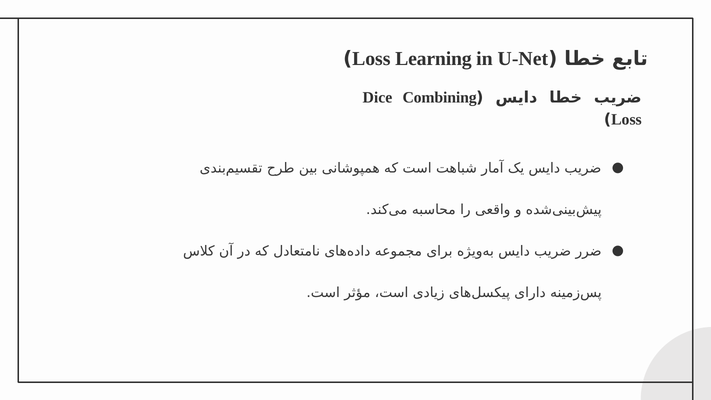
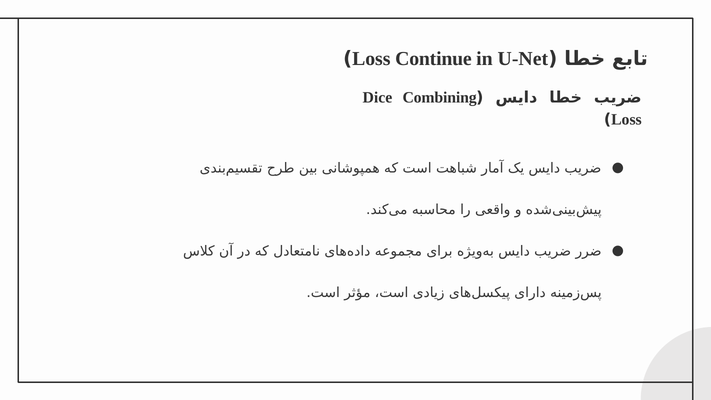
Learning: Learning -> Continue
